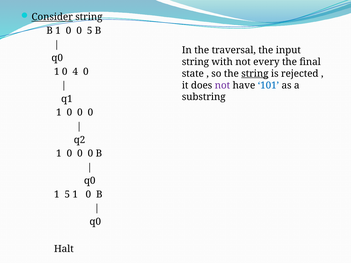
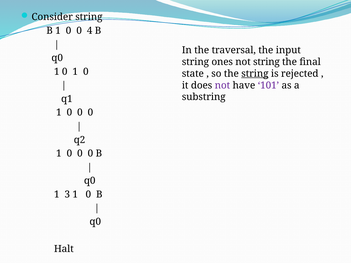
Consider underline: present -> none
0 5: 5 -> 4
with: with -> ones
not every: every -> string
0 4: 4 -> 1
101 colour: blue -> purple
1 5: 5 -> 3
